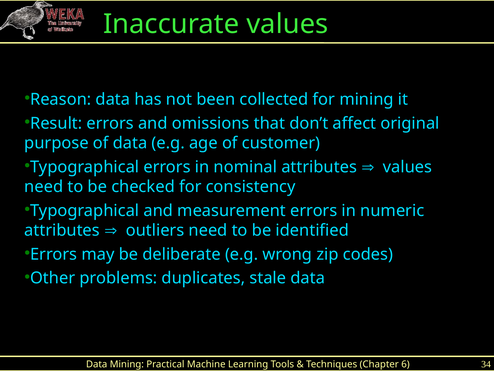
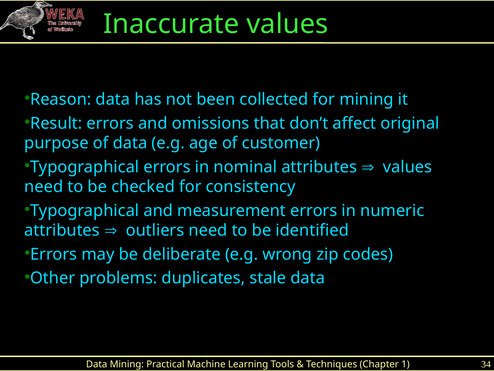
6: 6 -> 1
